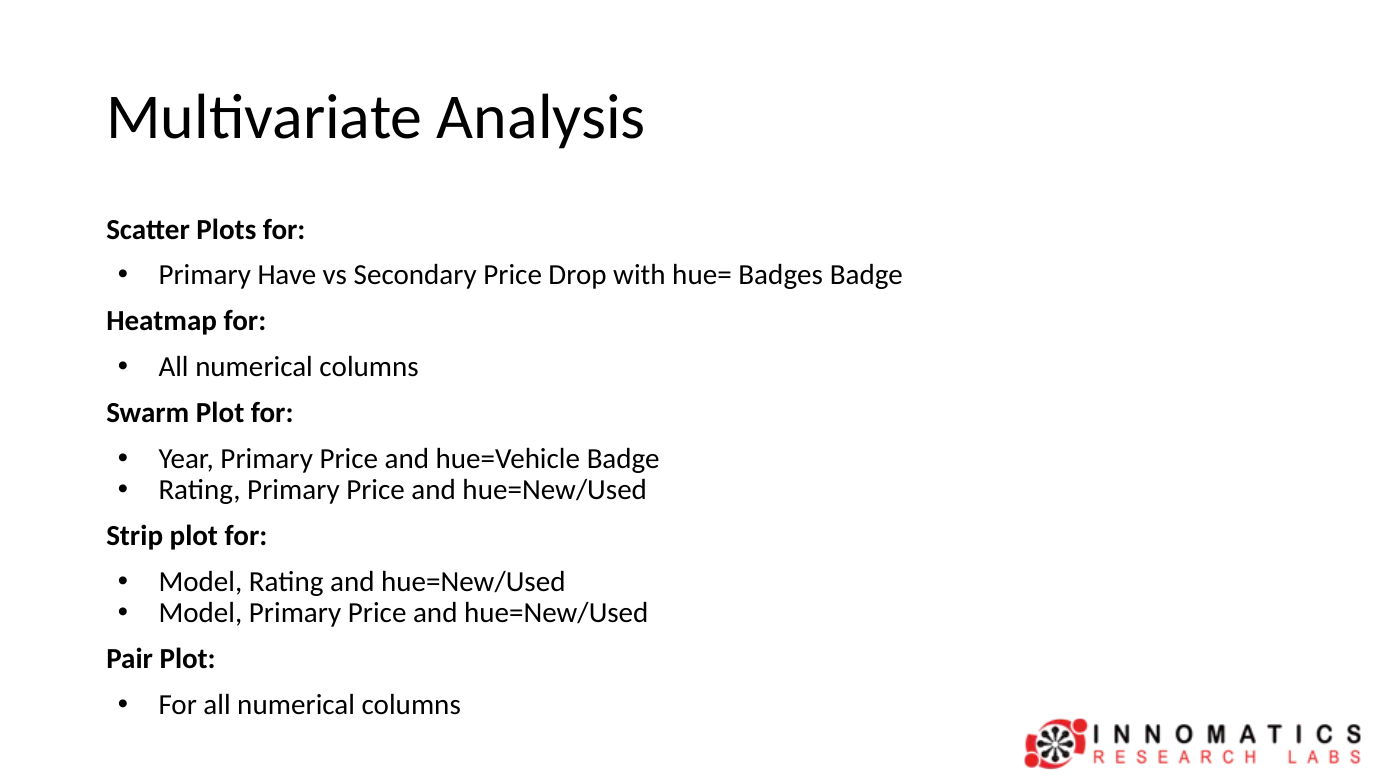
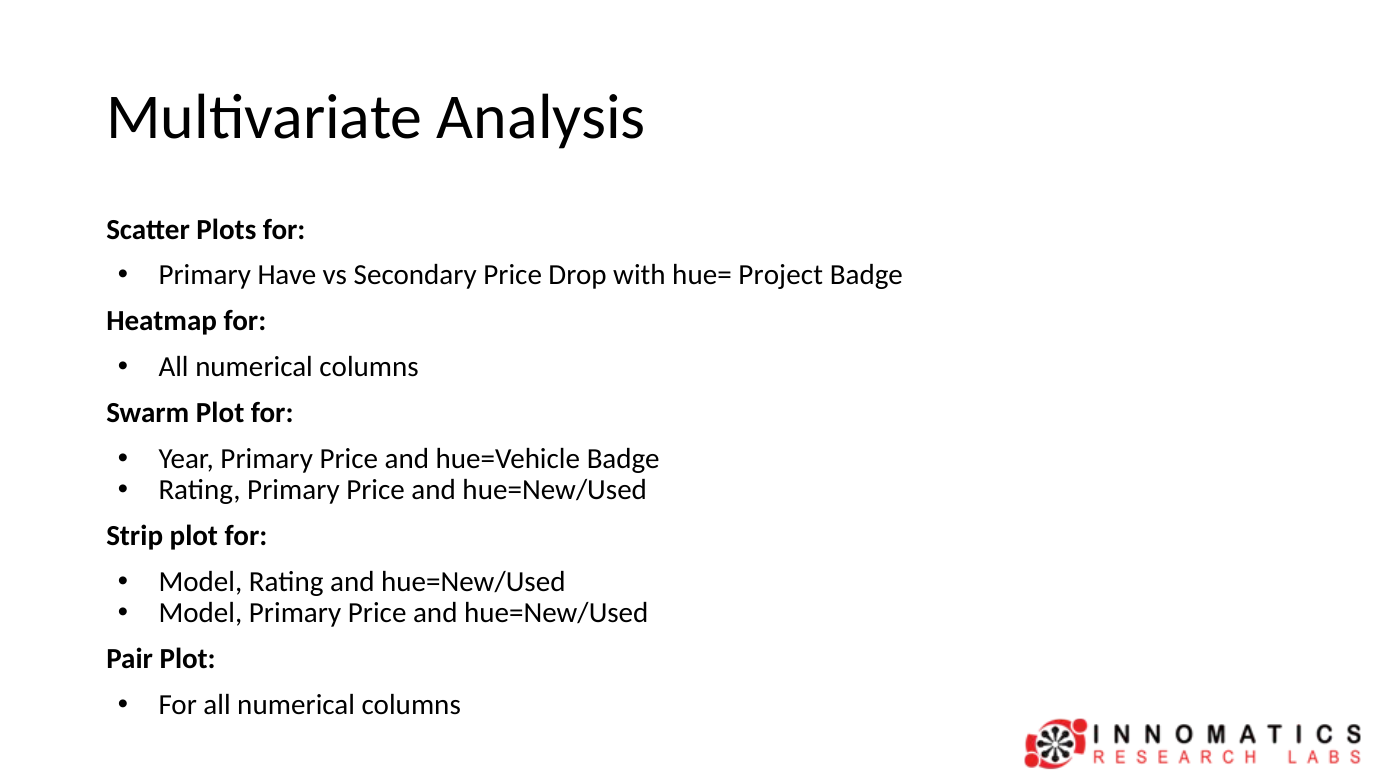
Badges: Badges -> Project
